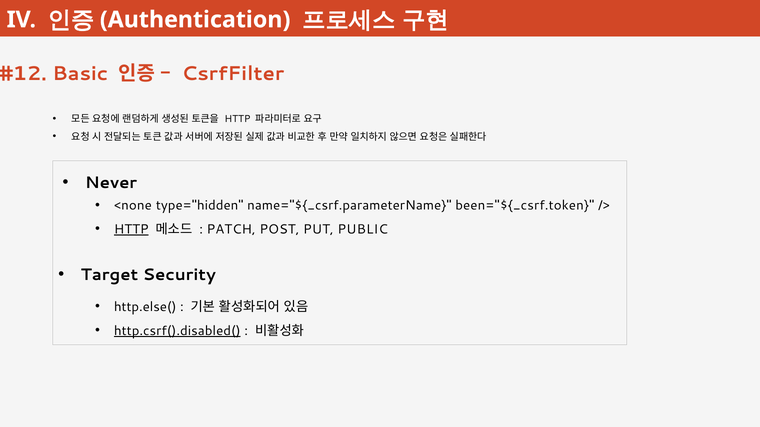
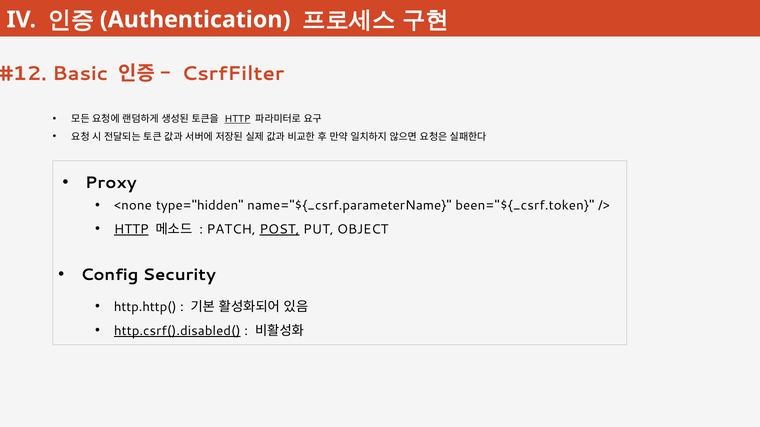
HTTP at (237, 119) underline: none -> present
Never: Never -> Proxy
POST underline: none -> present
PUBLIC: PUBLIC -> OBJECT
Target: Target -> Config
http.else(: http.else( -> http.http(
